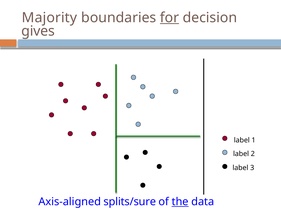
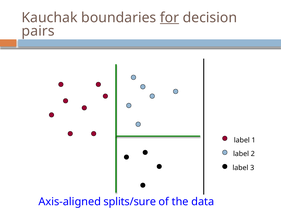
Majority: Majority -> Kauchak
gives: gives -> pairs
the underline: present -> none
